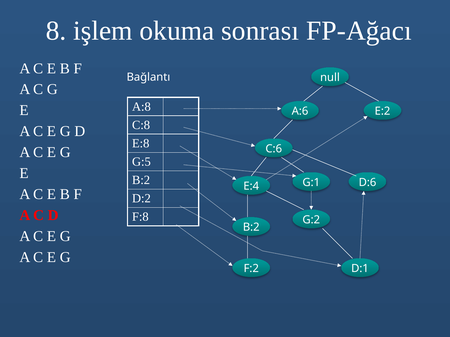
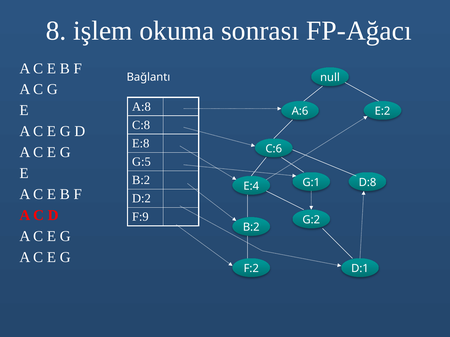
D:6: D:6 -> D:8
F:8: F:8 -> F:9
